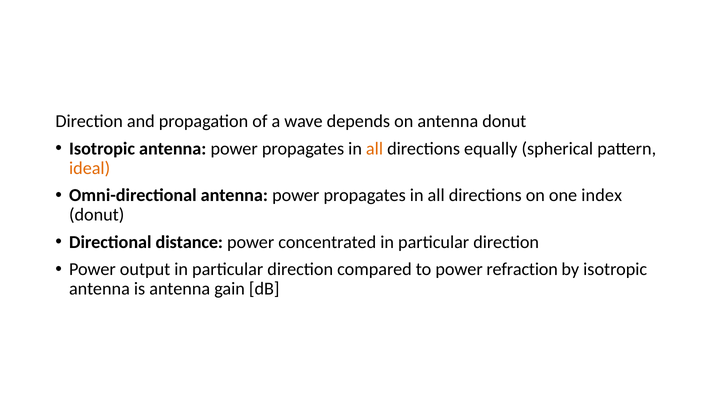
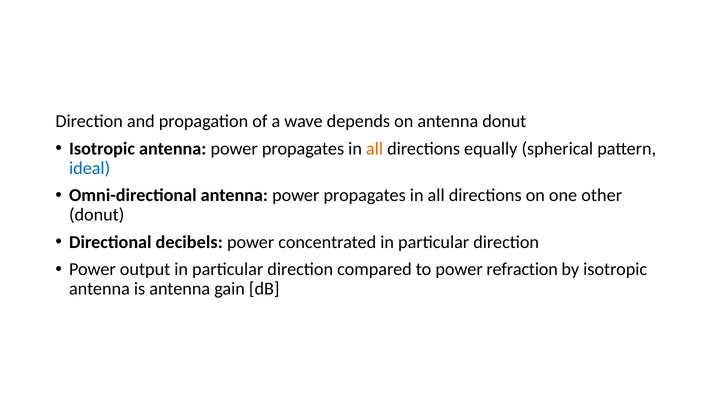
ideal colour: orange -> blue
index: index -> other
distance: distance -> decibels
